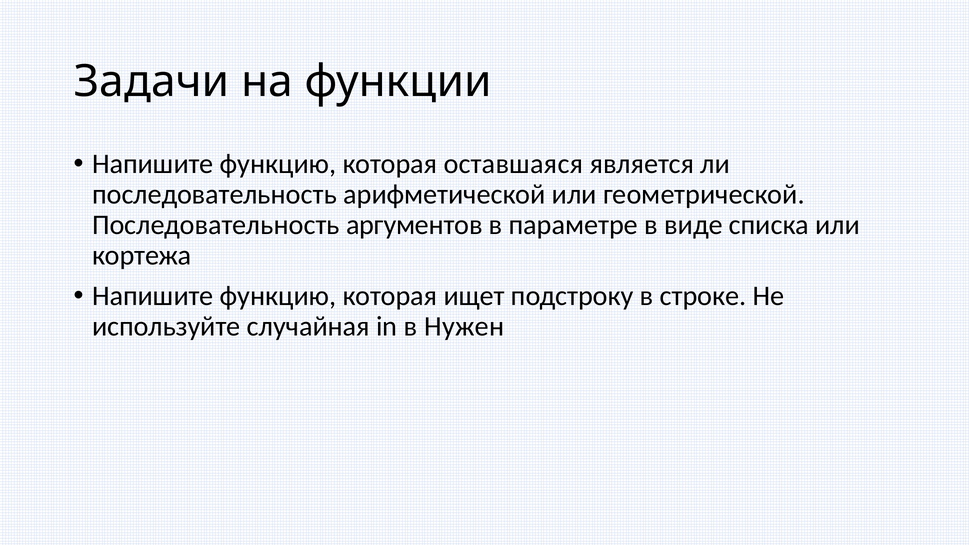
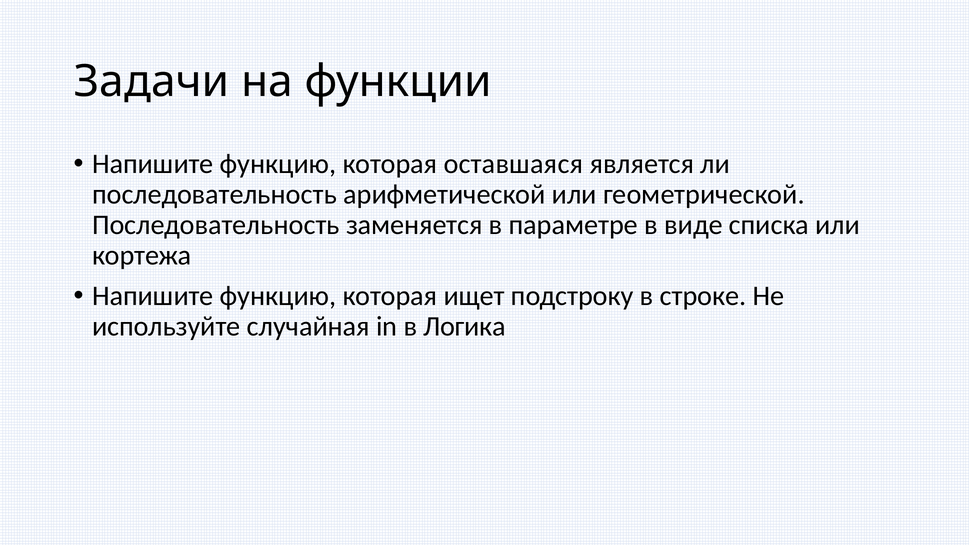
аргументов: аргументов -> заменяется
Нужен: Нужен -> Логика
